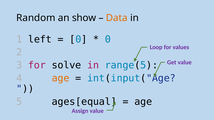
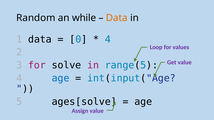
show: show -> while
1 left: left -> data
0 at (108, 39): 0 -> 4
age at (61, 78) colour: orange -> blue
ages[equal: ages[equal -> ages[solve
